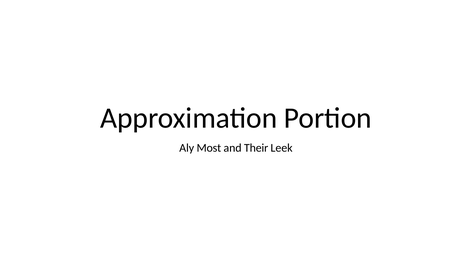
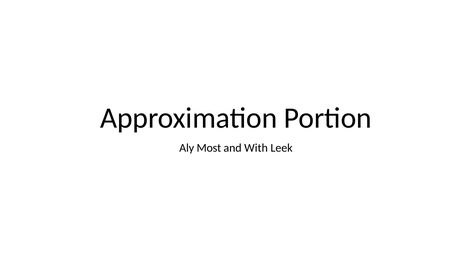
Their: Their -> With
